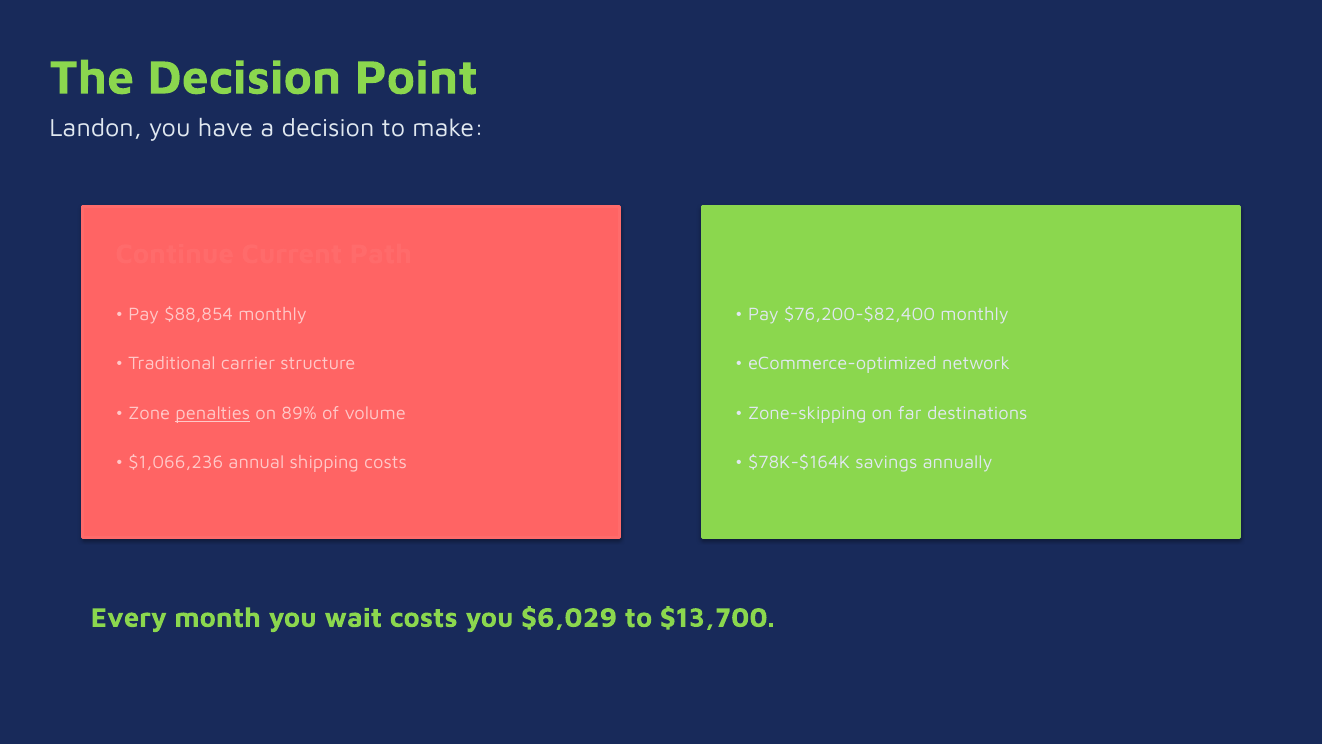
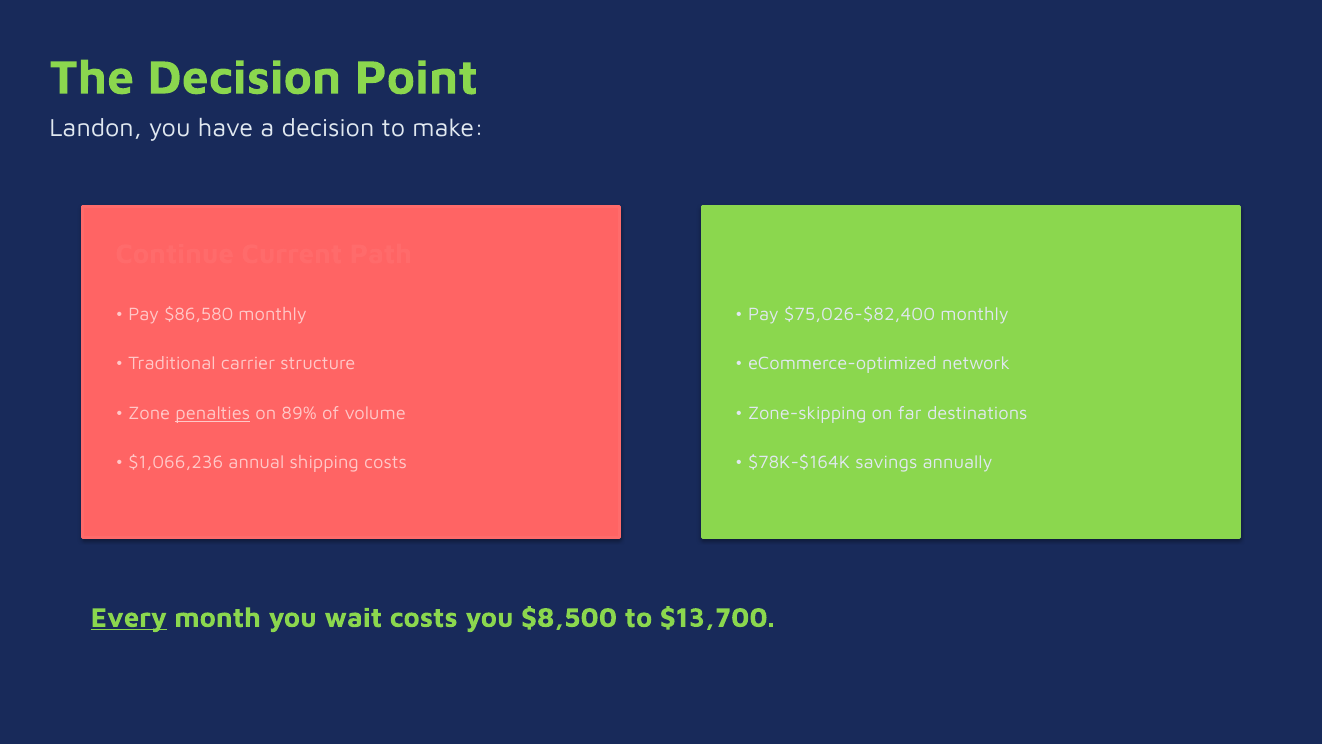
$88,854: $88,854 -> $86,580
$76,200-$82,400: $76,200-$82,400 -> $75,026-$82,400
Every underline: none -> present
$6,029: $6,029 -> $8,500
